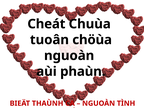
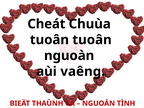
tuoân chöùa: chöùa -> tuoân
phaùn: phaùn -> vaêng
